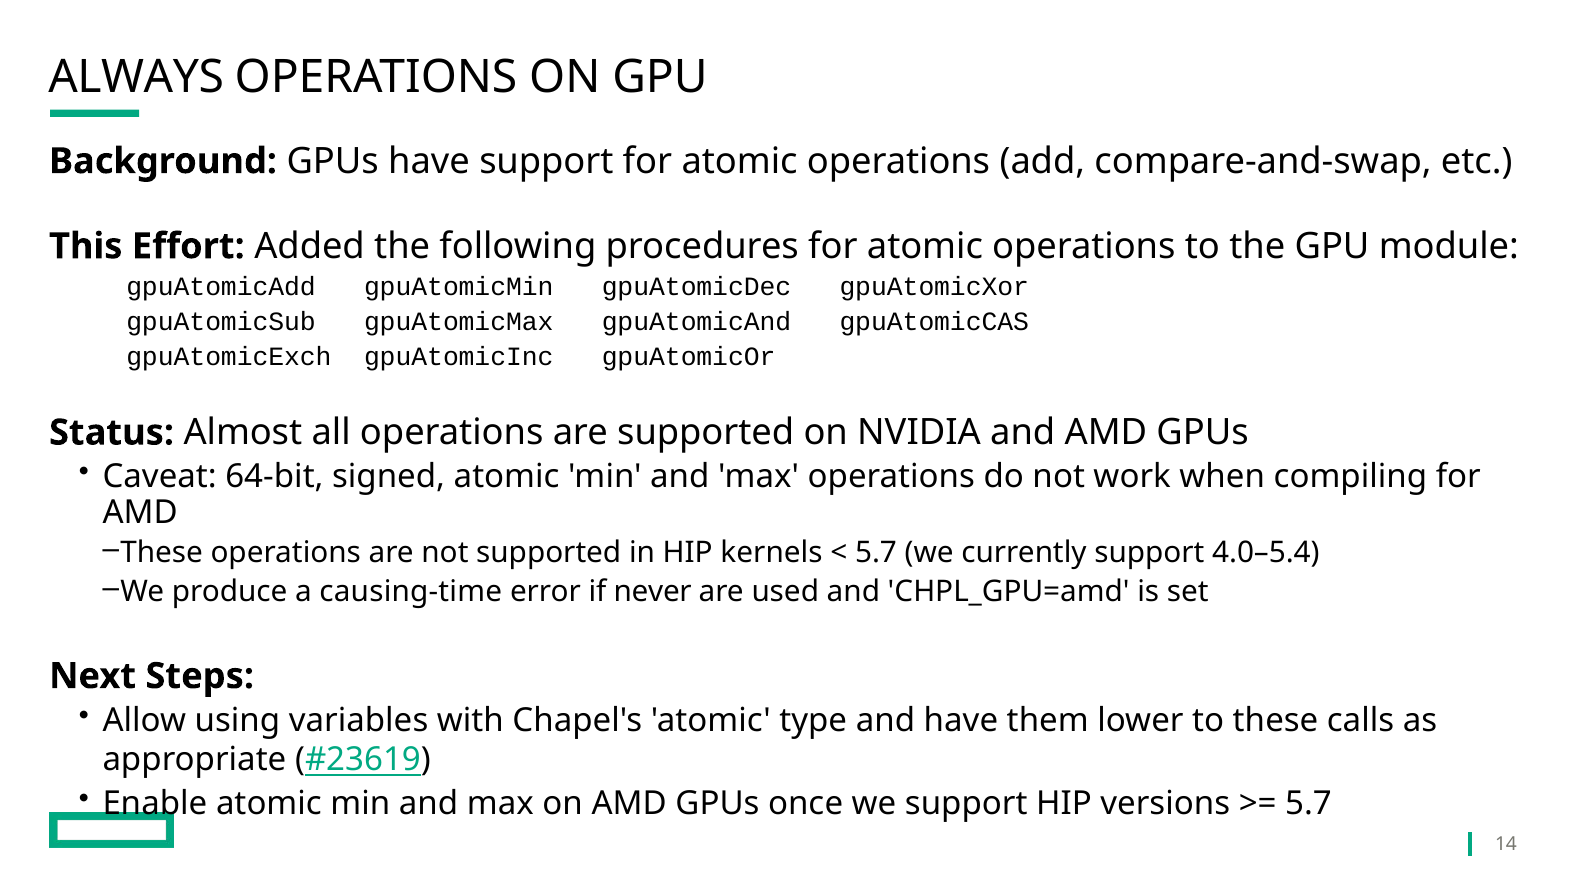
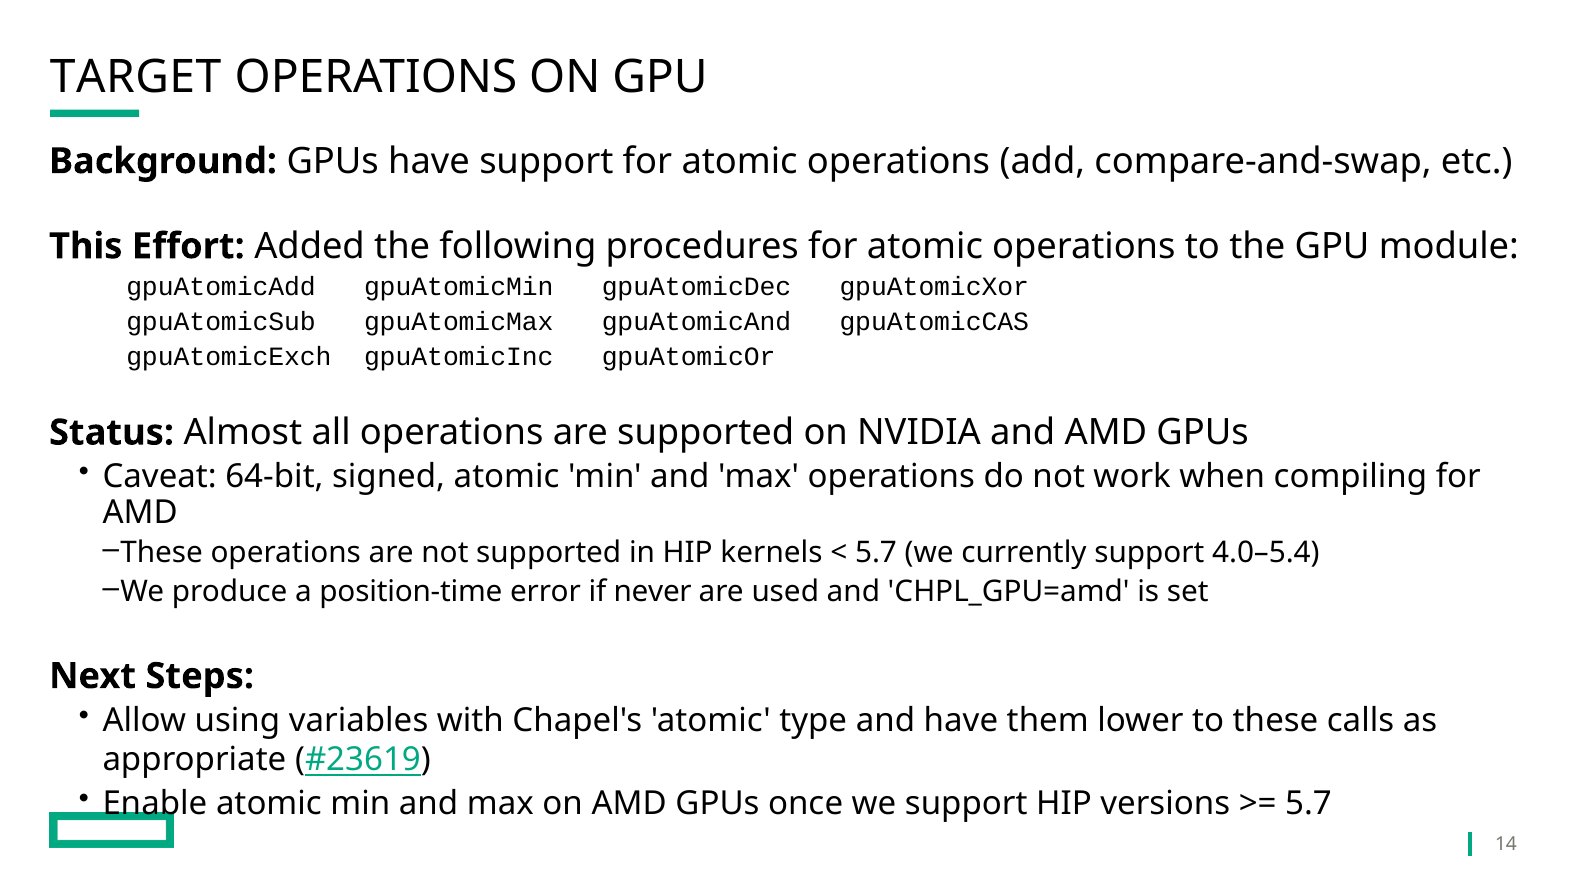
ALWAYS: ALWAYS -> TARGET
causing-time: causing-time -> position-time
